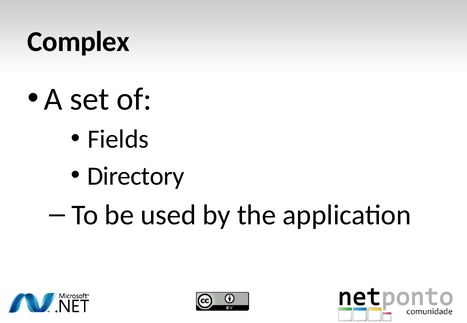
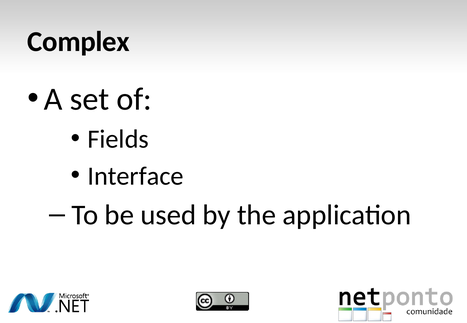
Directory: Directory -> Interface
